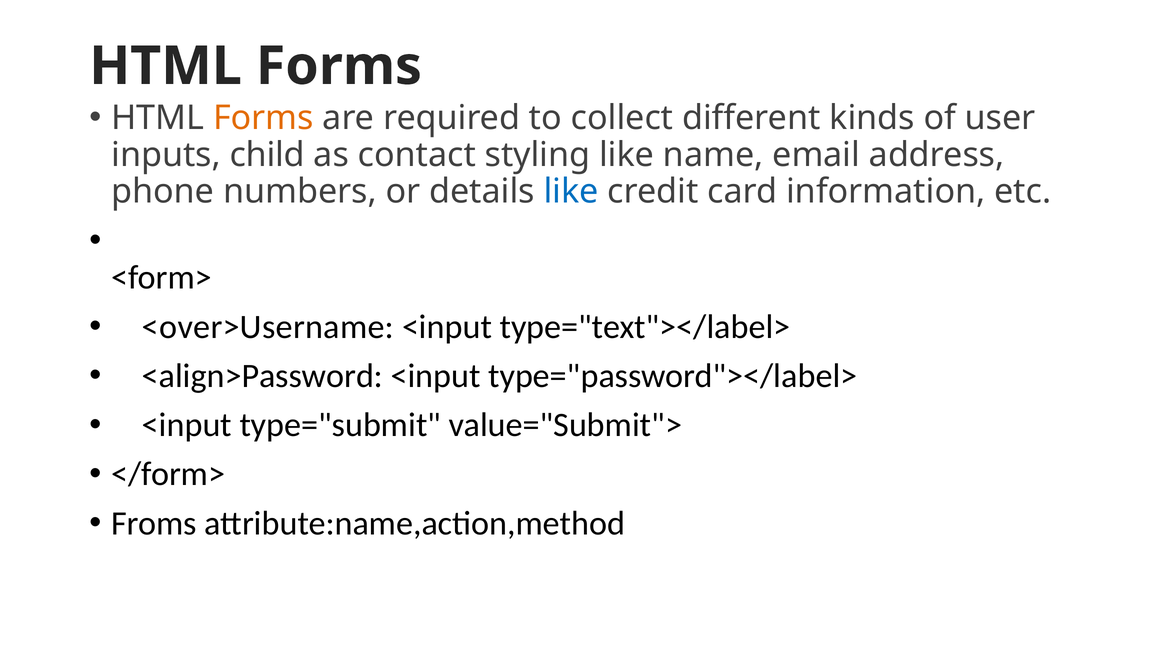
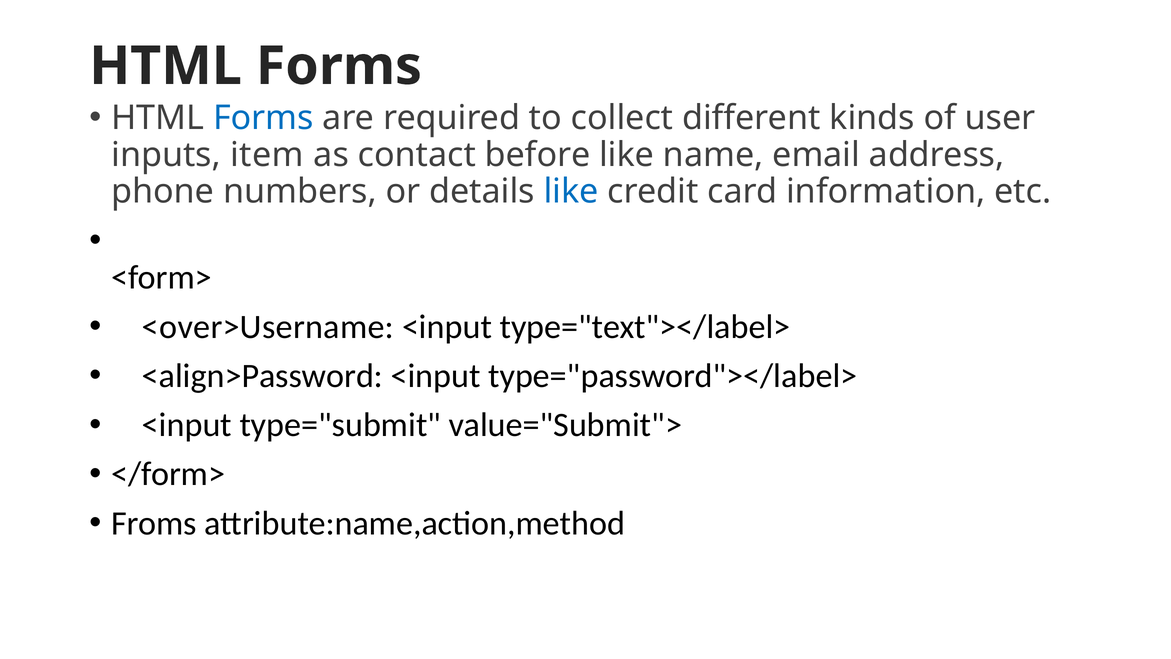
Forms at (263, 118) colour: orange -> blue
child: child -> item
styling: styling -> before
